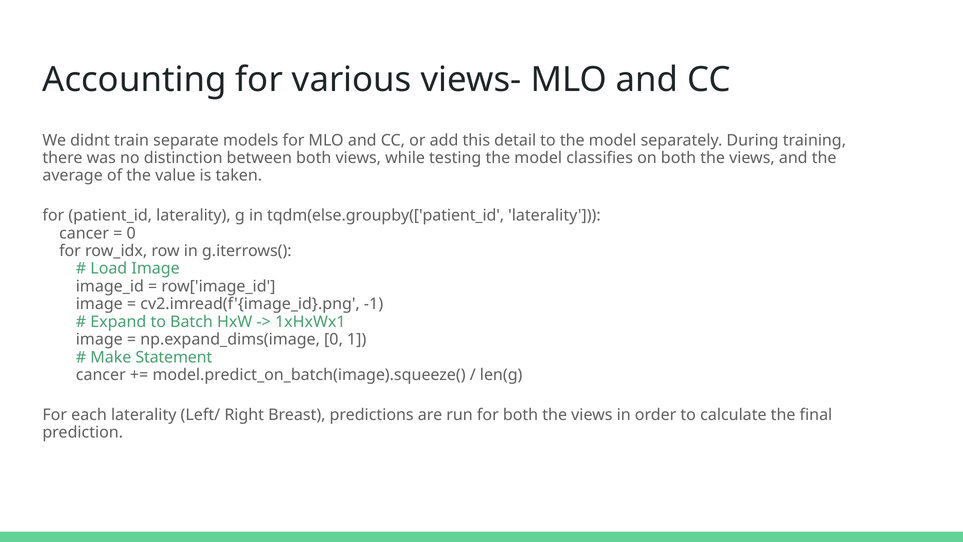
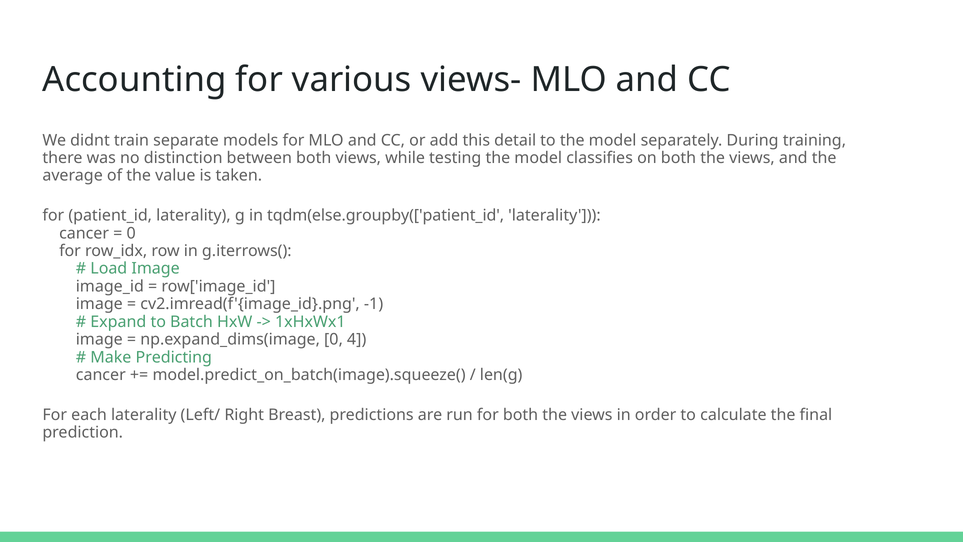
1: 1 -> 4
Statement: Statement -> Predicting
